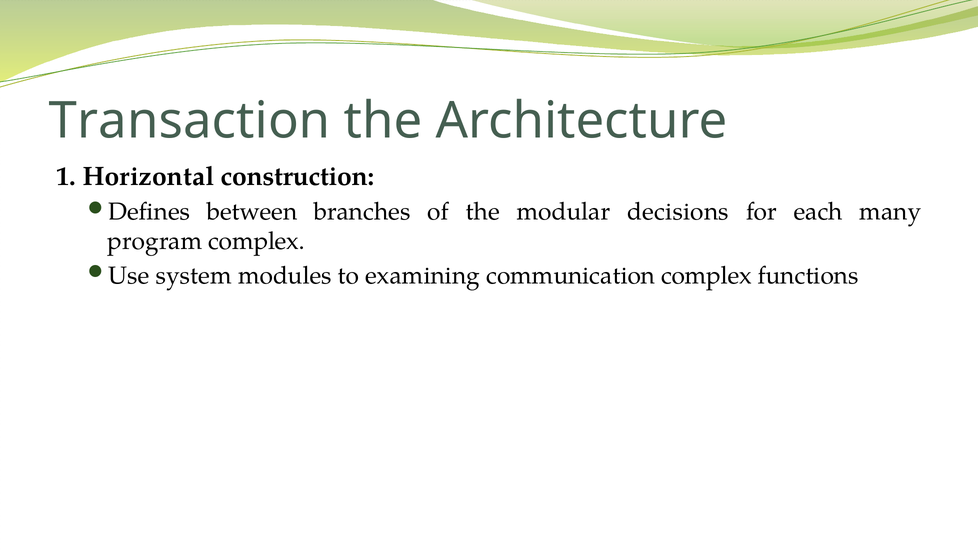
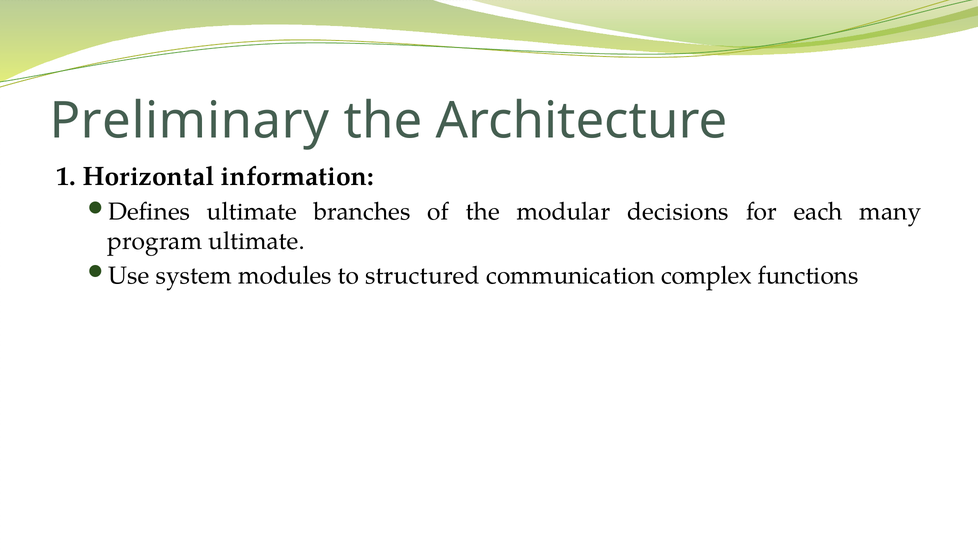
Transaction: Transaction -> Preliminary
construction: construction -> information
Defines between: between -> ultimate
program complex: complex -> ultimate
examining: examining -> structured
